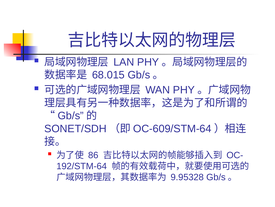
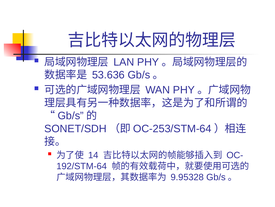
68.015: 68.015 -> 53.636
OC-609/STM-64: OC-609/STM-64 -> OC-253/STM-64
86: 86 -> 14
